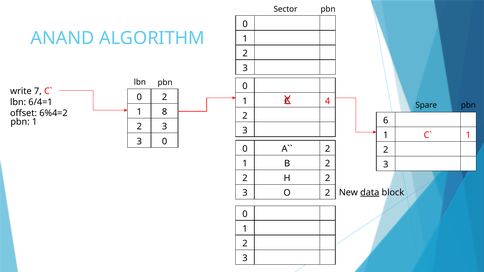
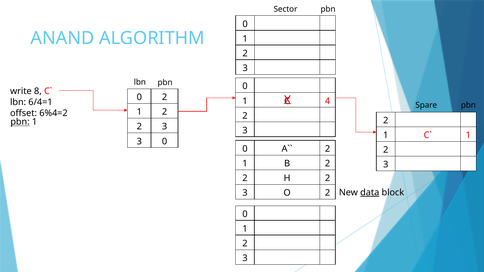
7: 7 -> 8
8 at (165, 112): 8 -> 2
pbn at (20, 122) underline: none -> present
6 at (386, 121): 6 -> 2
